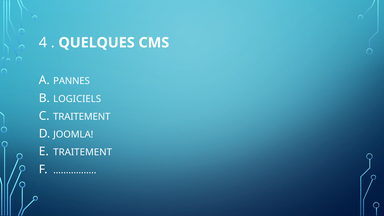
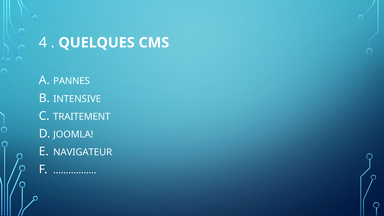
LOGICIELS: LOGICIELS -> INTENSIVE
TRAITEMENT at (83, 152): TRAITEMENT -> NAVIGATEUR
